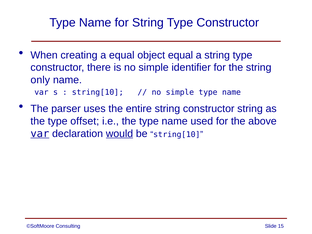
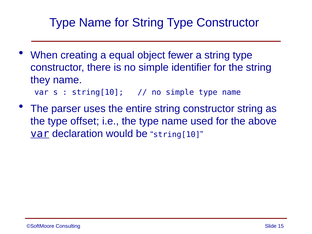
object equal: equal -> fewer
only: only -> they
would underline: present -> none
